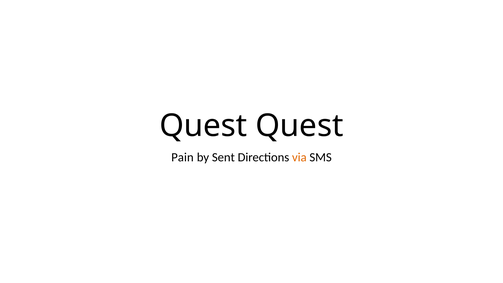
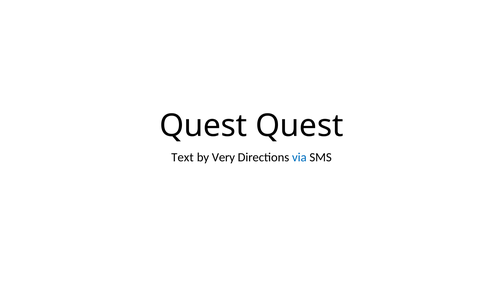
Pain: Pain -> Text
Sent: Sent -> Very
via colour: orange -> blue
